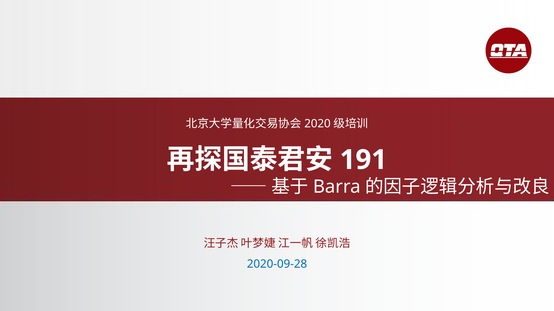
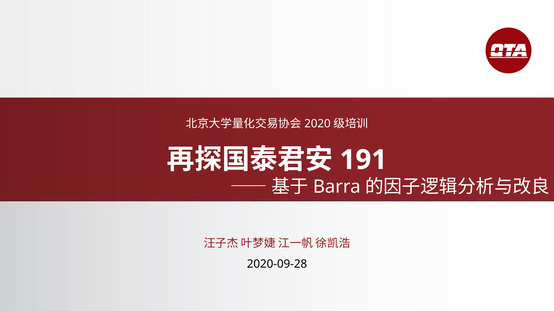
2020-09-28 colour: blue -> black
